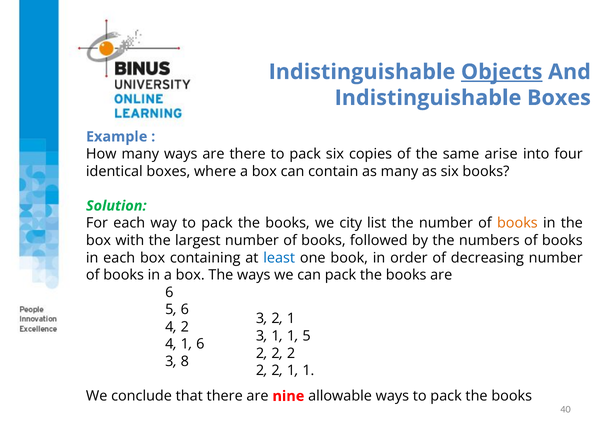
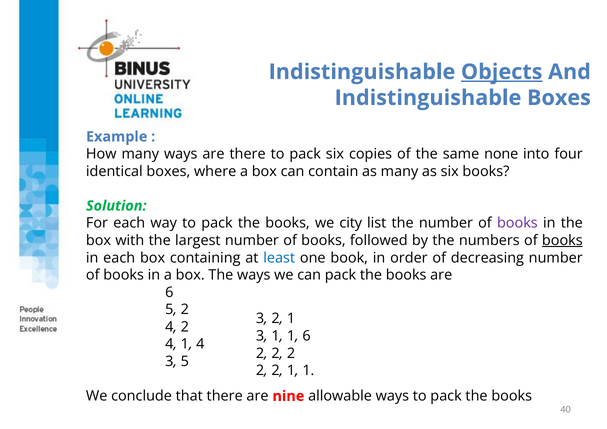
arise: arise -> none
books at (517, 223) colour: orange -> purple
books at (562, 241) underline: none -> present
5 6: 6 -> 2
1 5: 5 -> 6
1 6: 6 -> 4
3 8: 8 -> 5
